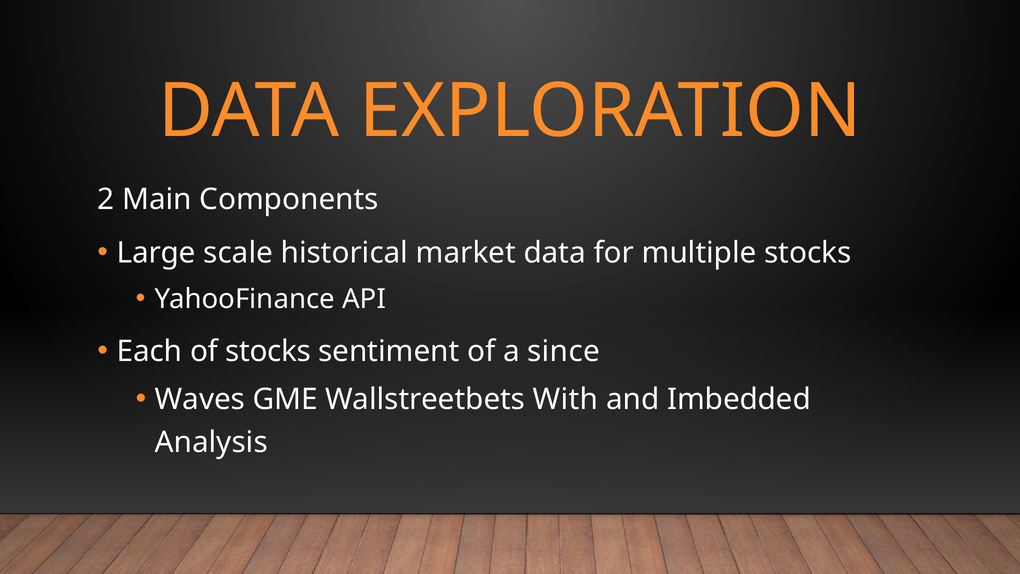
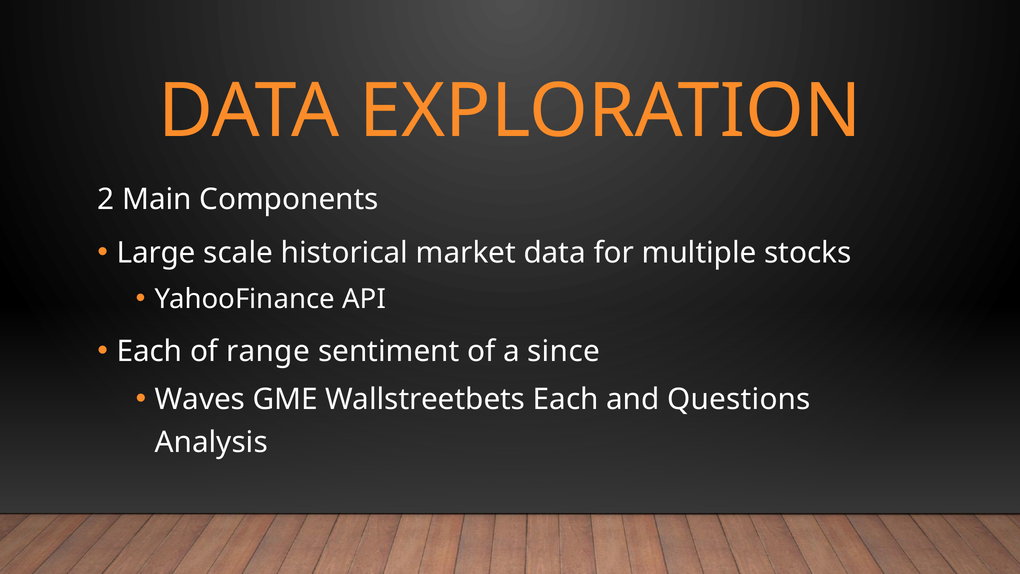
of stocks: stocks -> range
Wallstreetbets With: With -> Each
Imbedded: Imbedded -> Questions
